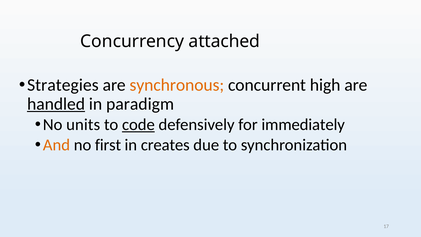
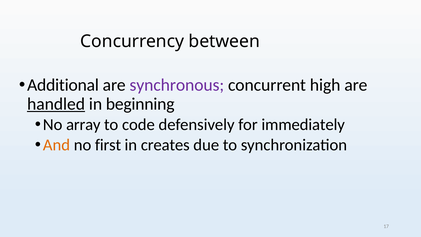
attached: attached -> between
Strategies: Strategies -> Additional
synchronous colour: orange -> purple
paradigm: paradigm -> beginning
units: units -> array
code underline: present -> none
